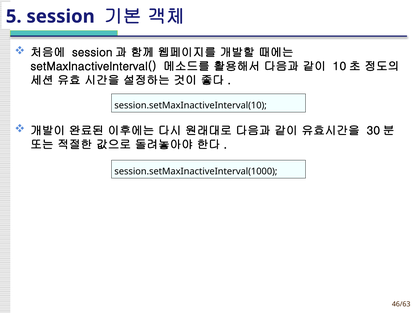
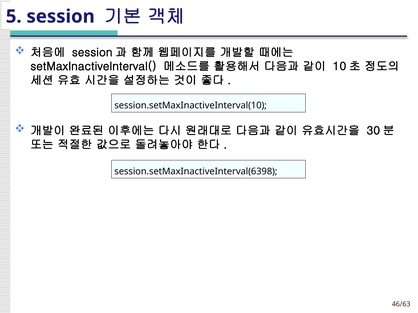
session.setMaxInactiveInterval(1000: session.setMaxInactiveInterval(1000 -> session.setMaxInactiveInterval(6398
